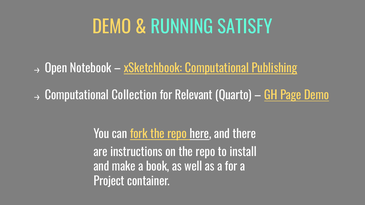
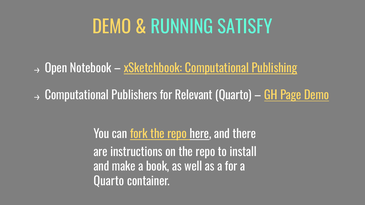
Collection: Collection -> Publishers
Project at (109, 182): Project -> Quarto
